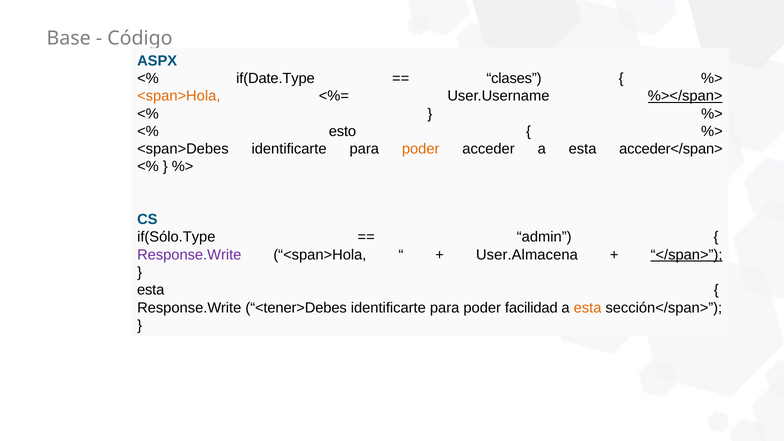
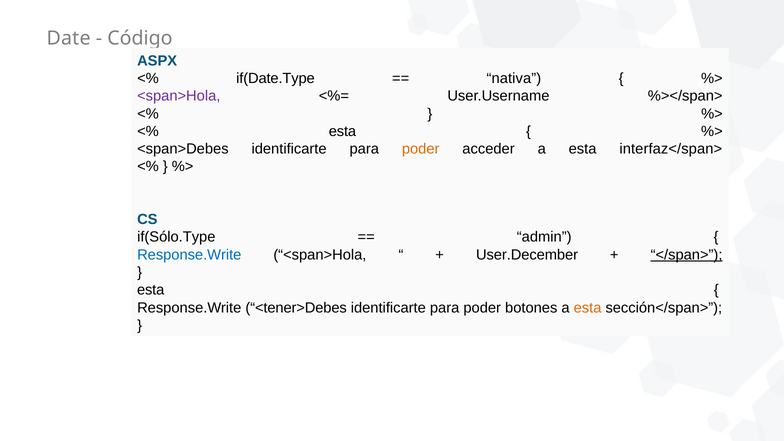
Base: Base -> Date
clases: clases -> nativa
<span>Hola at (179, 96) colour: orange -> purple
%></span> underline: present -> none
esto at (342, 131): esto -> esta
acceder</span>: acceder</span> -> interfaz</span>
Response.Write at (189, 255) colour: purple -> blue
User.Almacena: User.Almacena -> User.December
facilidad: facilidad -> botones
